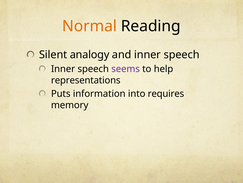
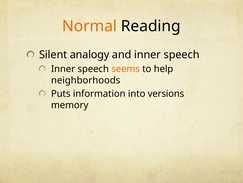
seems colour: purple -> orange
representations: representations -> neighborhoods
requires: requires -> versions
